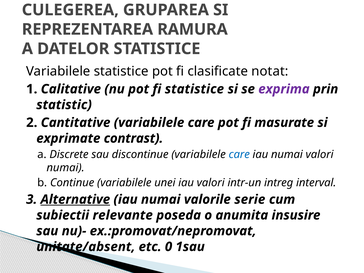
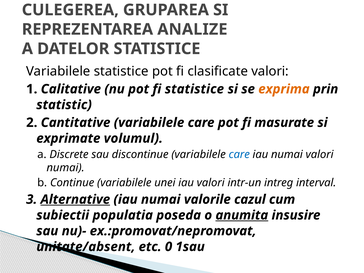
RAMURA: RAMURA -> ANALIZE
clasificate notat: notat -> valori
exprima colour: purple -> orange
contrast: contrast -> volumul
serie: serie -> cazul
relevante: relevante -> populatia
anumita underline: none -> present
